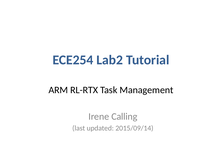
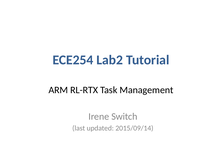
Calling: Calling -> Switch
